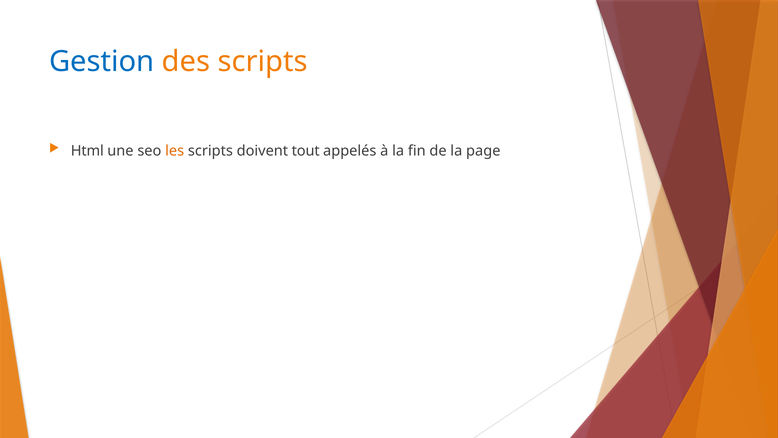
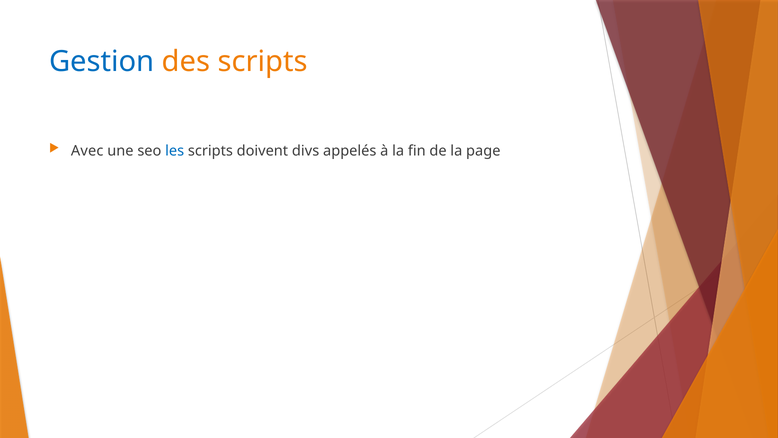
Html: Html -> Avec
les colour: orange -> blue
tout: tout -> divs
